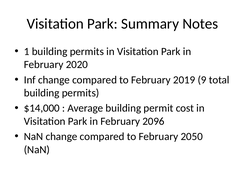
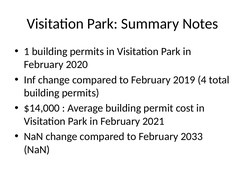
9: 9 -> 4
2096: 2096 -> 2021
2050: 2050 -> 2033
